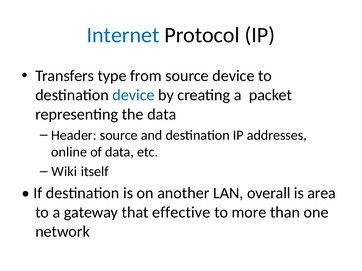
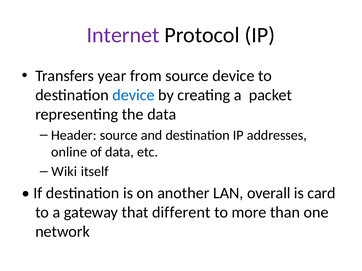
Internet colour: blue -> purple
type: type -> year
area: area -> card
effective: effective -> different
